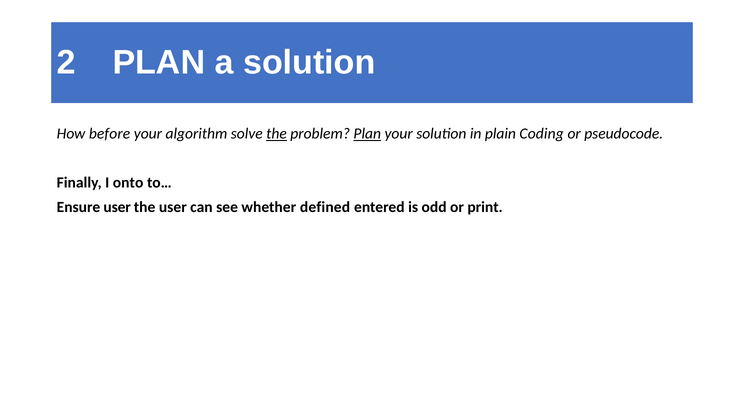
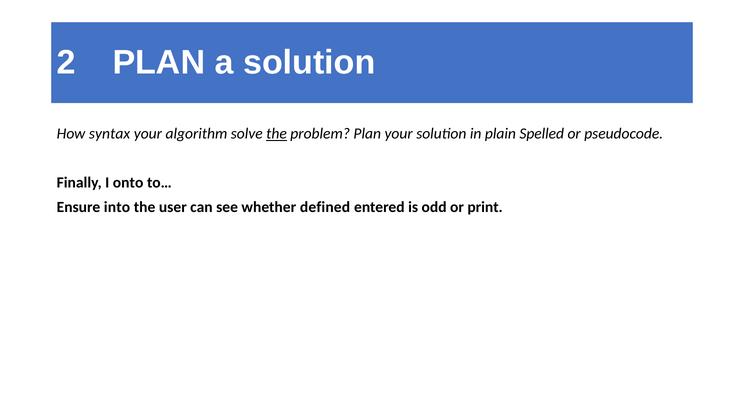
before: before -> syntax
Plan at (367, 134) underline: present -> none
Coding: Coding -> Spelled
Ensure user: user -> into
